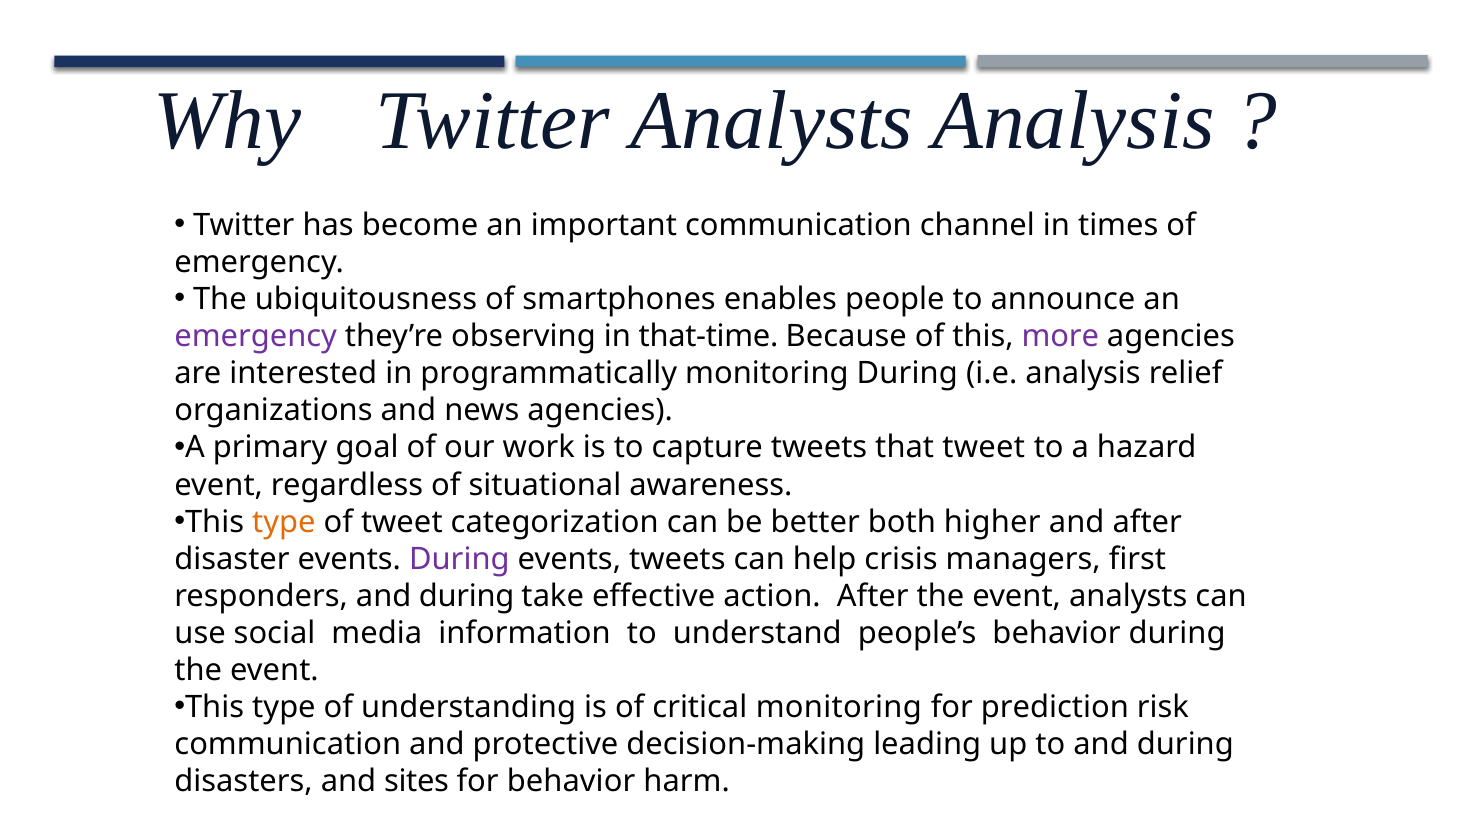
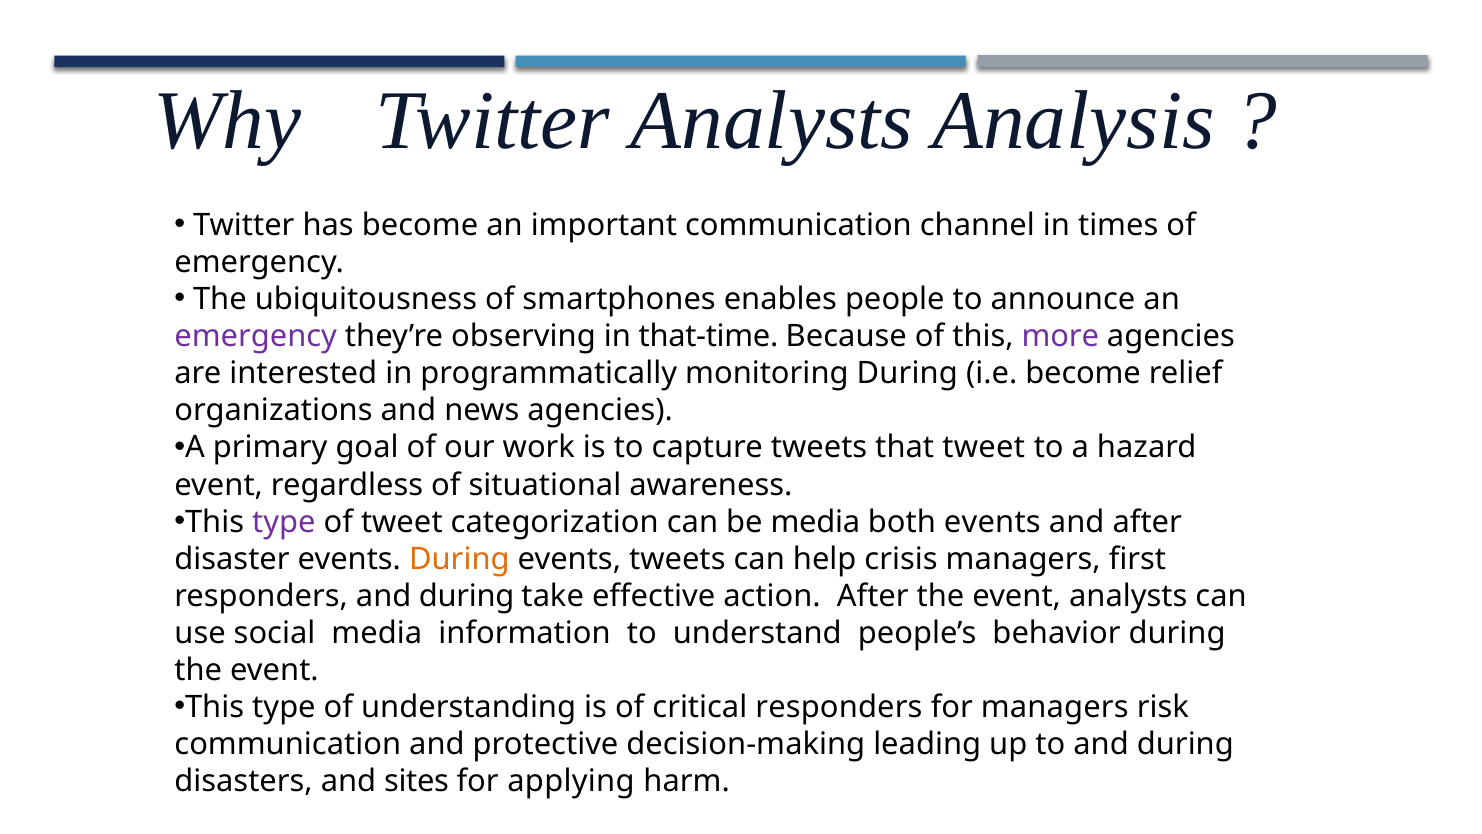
i.e analysis: analysis -> become
type at (284, 522) colour: orange -> purple
be better: better -> media
both higher: higher -> events
During at (459, 559) colour: purple -> orange
critical monitoring: monitoring -> responders
for prediction: prediction -> managers
for behavior: behavior -> applying
